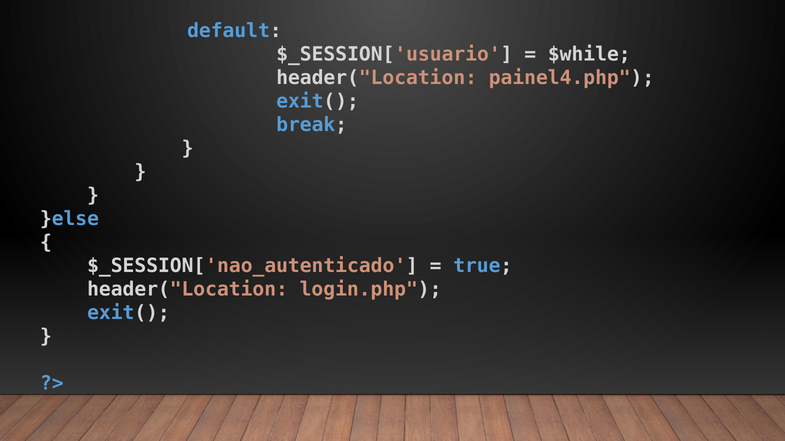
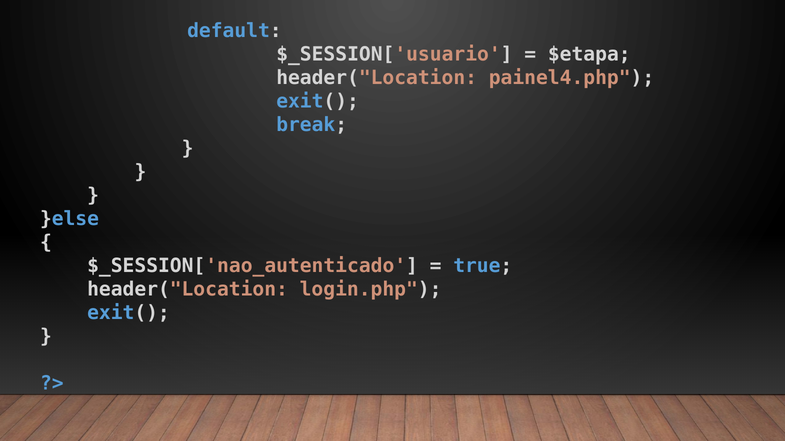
$while: $while -> $etapa
